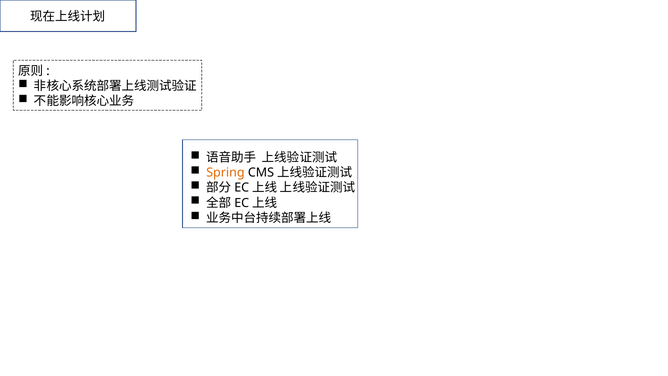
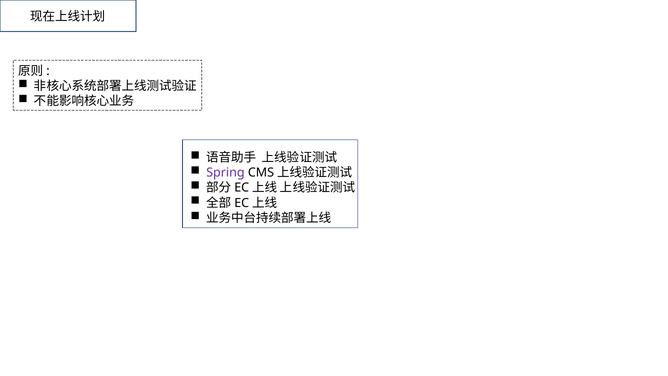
Spring colour: orange -> purple
